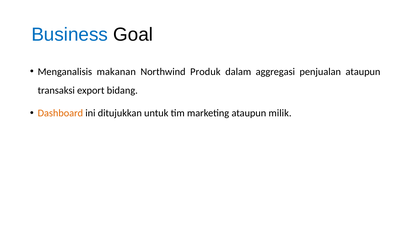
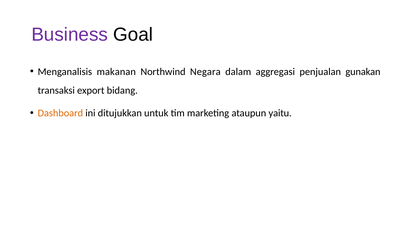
Business colour: blue -> purple
Produk: Produk -> Negara
penjualan ataupun: ataupun -> gunakan
milik: milik -> yaitu
